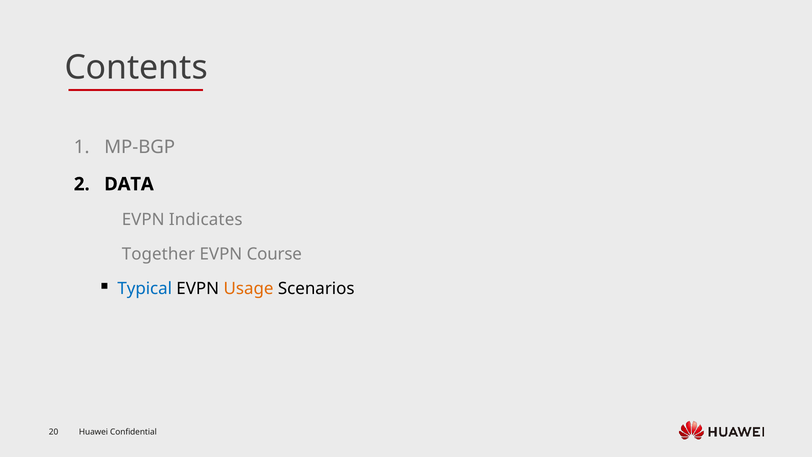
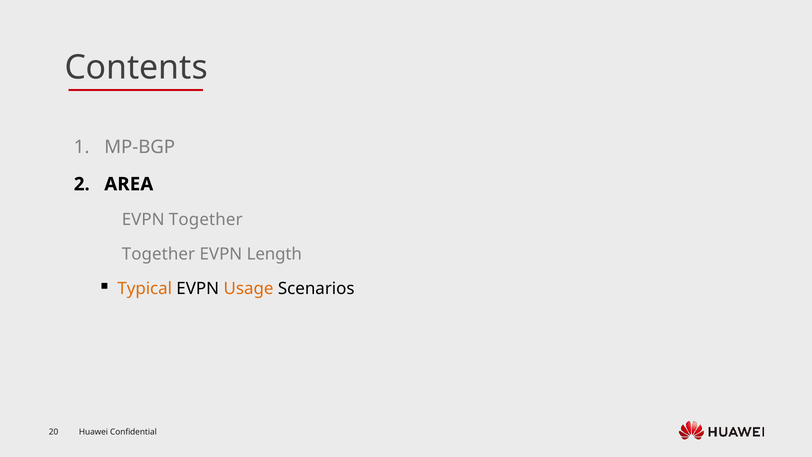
DATA: DATA -> AREA
EVPN Indicates: Indicates -> Together
Course: Course -> Length
Typical colour: blue -> orange
